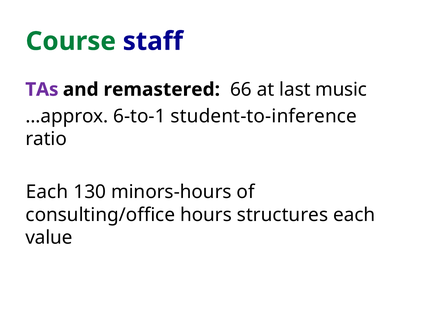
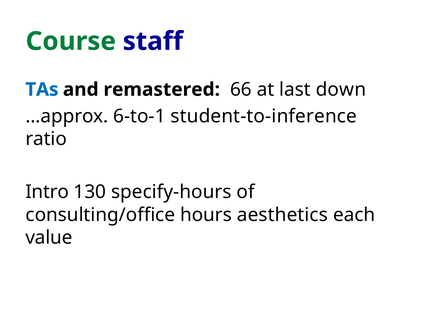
TAs colour: purple -> blue
music: music -> down
Each at (47, 192): Each -> Intro
minors-hours: minors-hours -> specify-hours
structures: structures -> aesthetics
